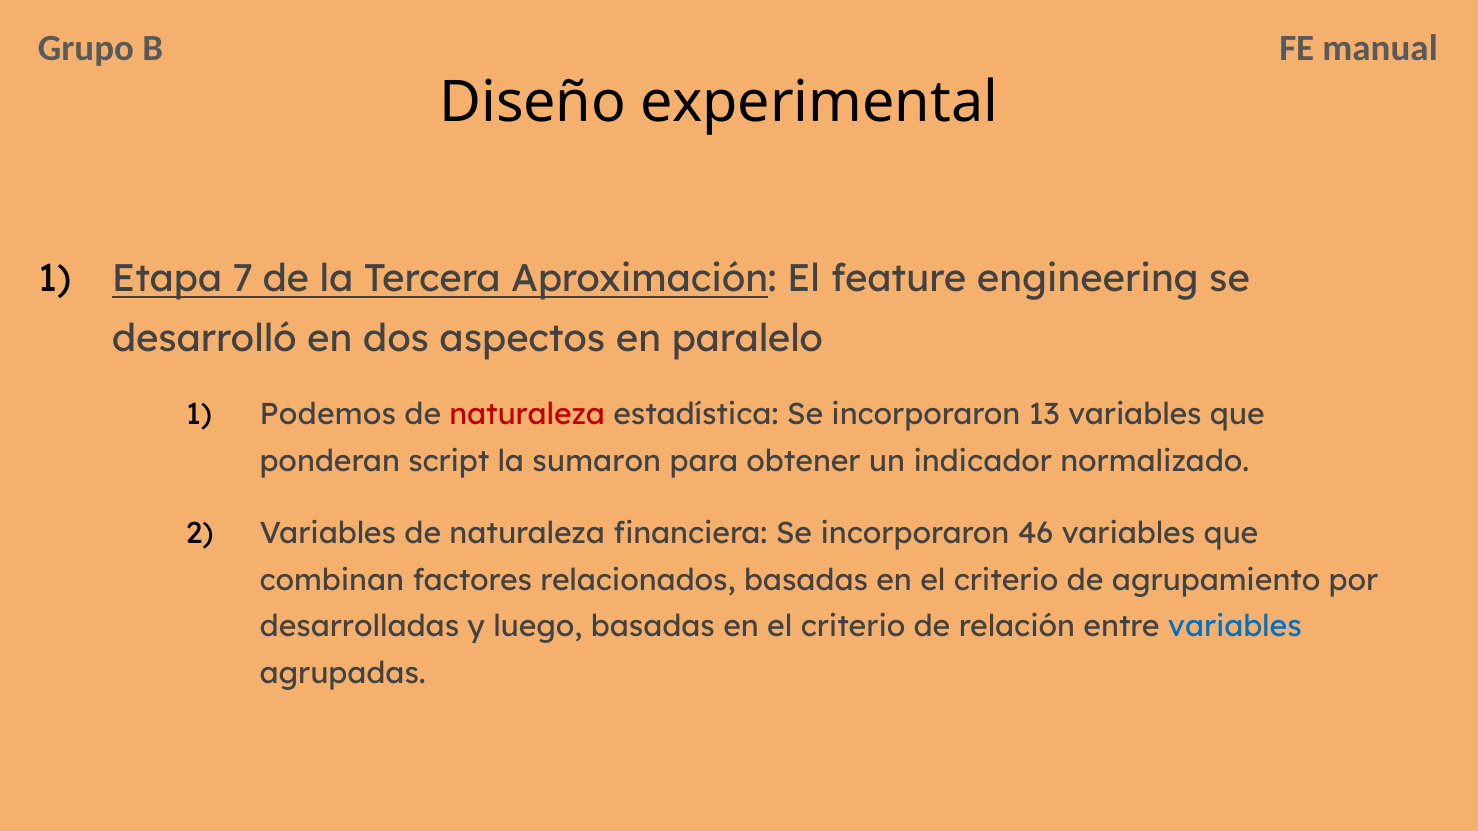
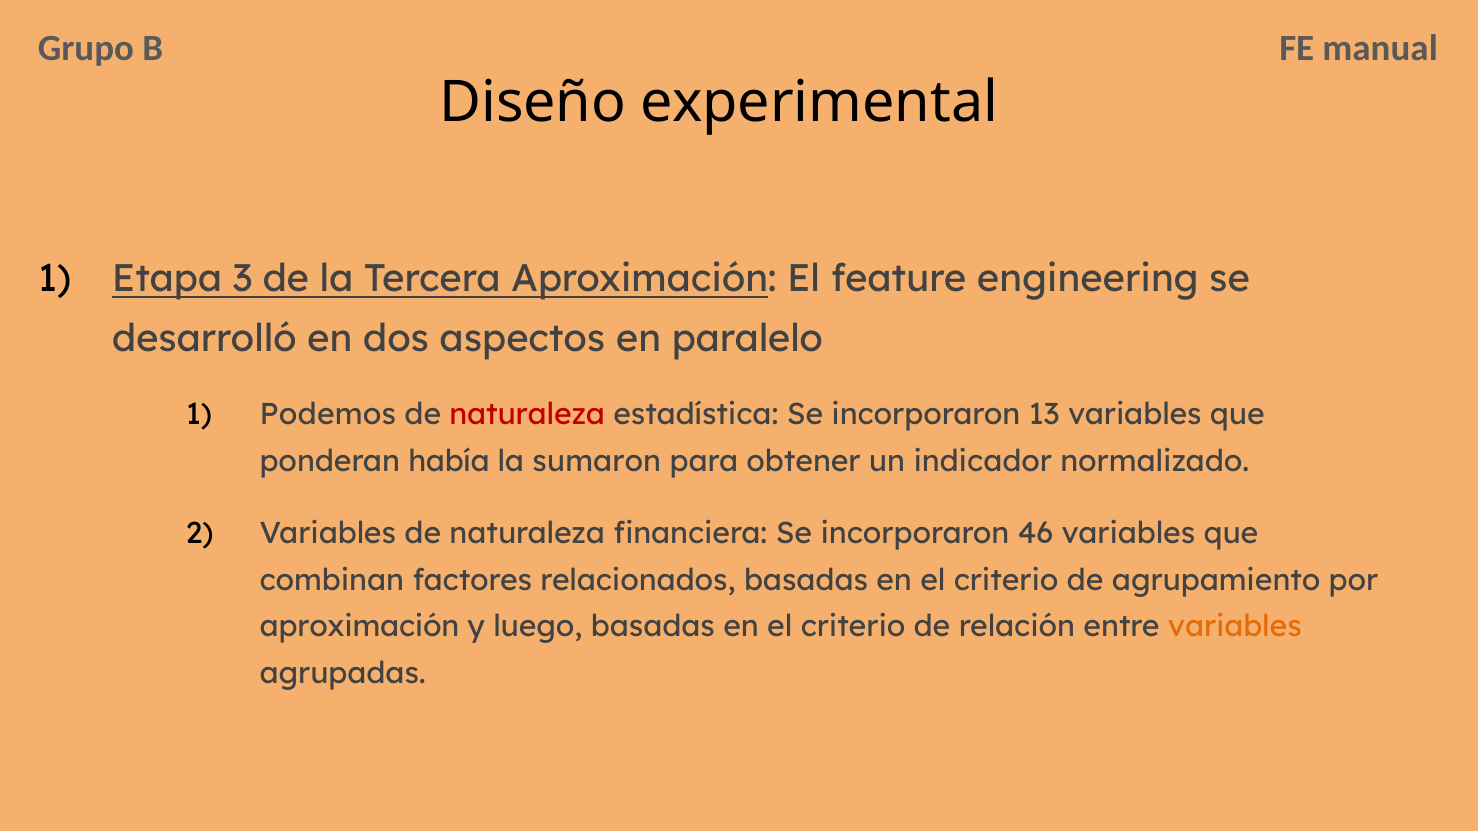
7: 7 -> 3
script: script -> había
desarrolladas at (359, 627): desarrolladas -> aproximación
variables at (1235, 627) colour: blue -> orange
